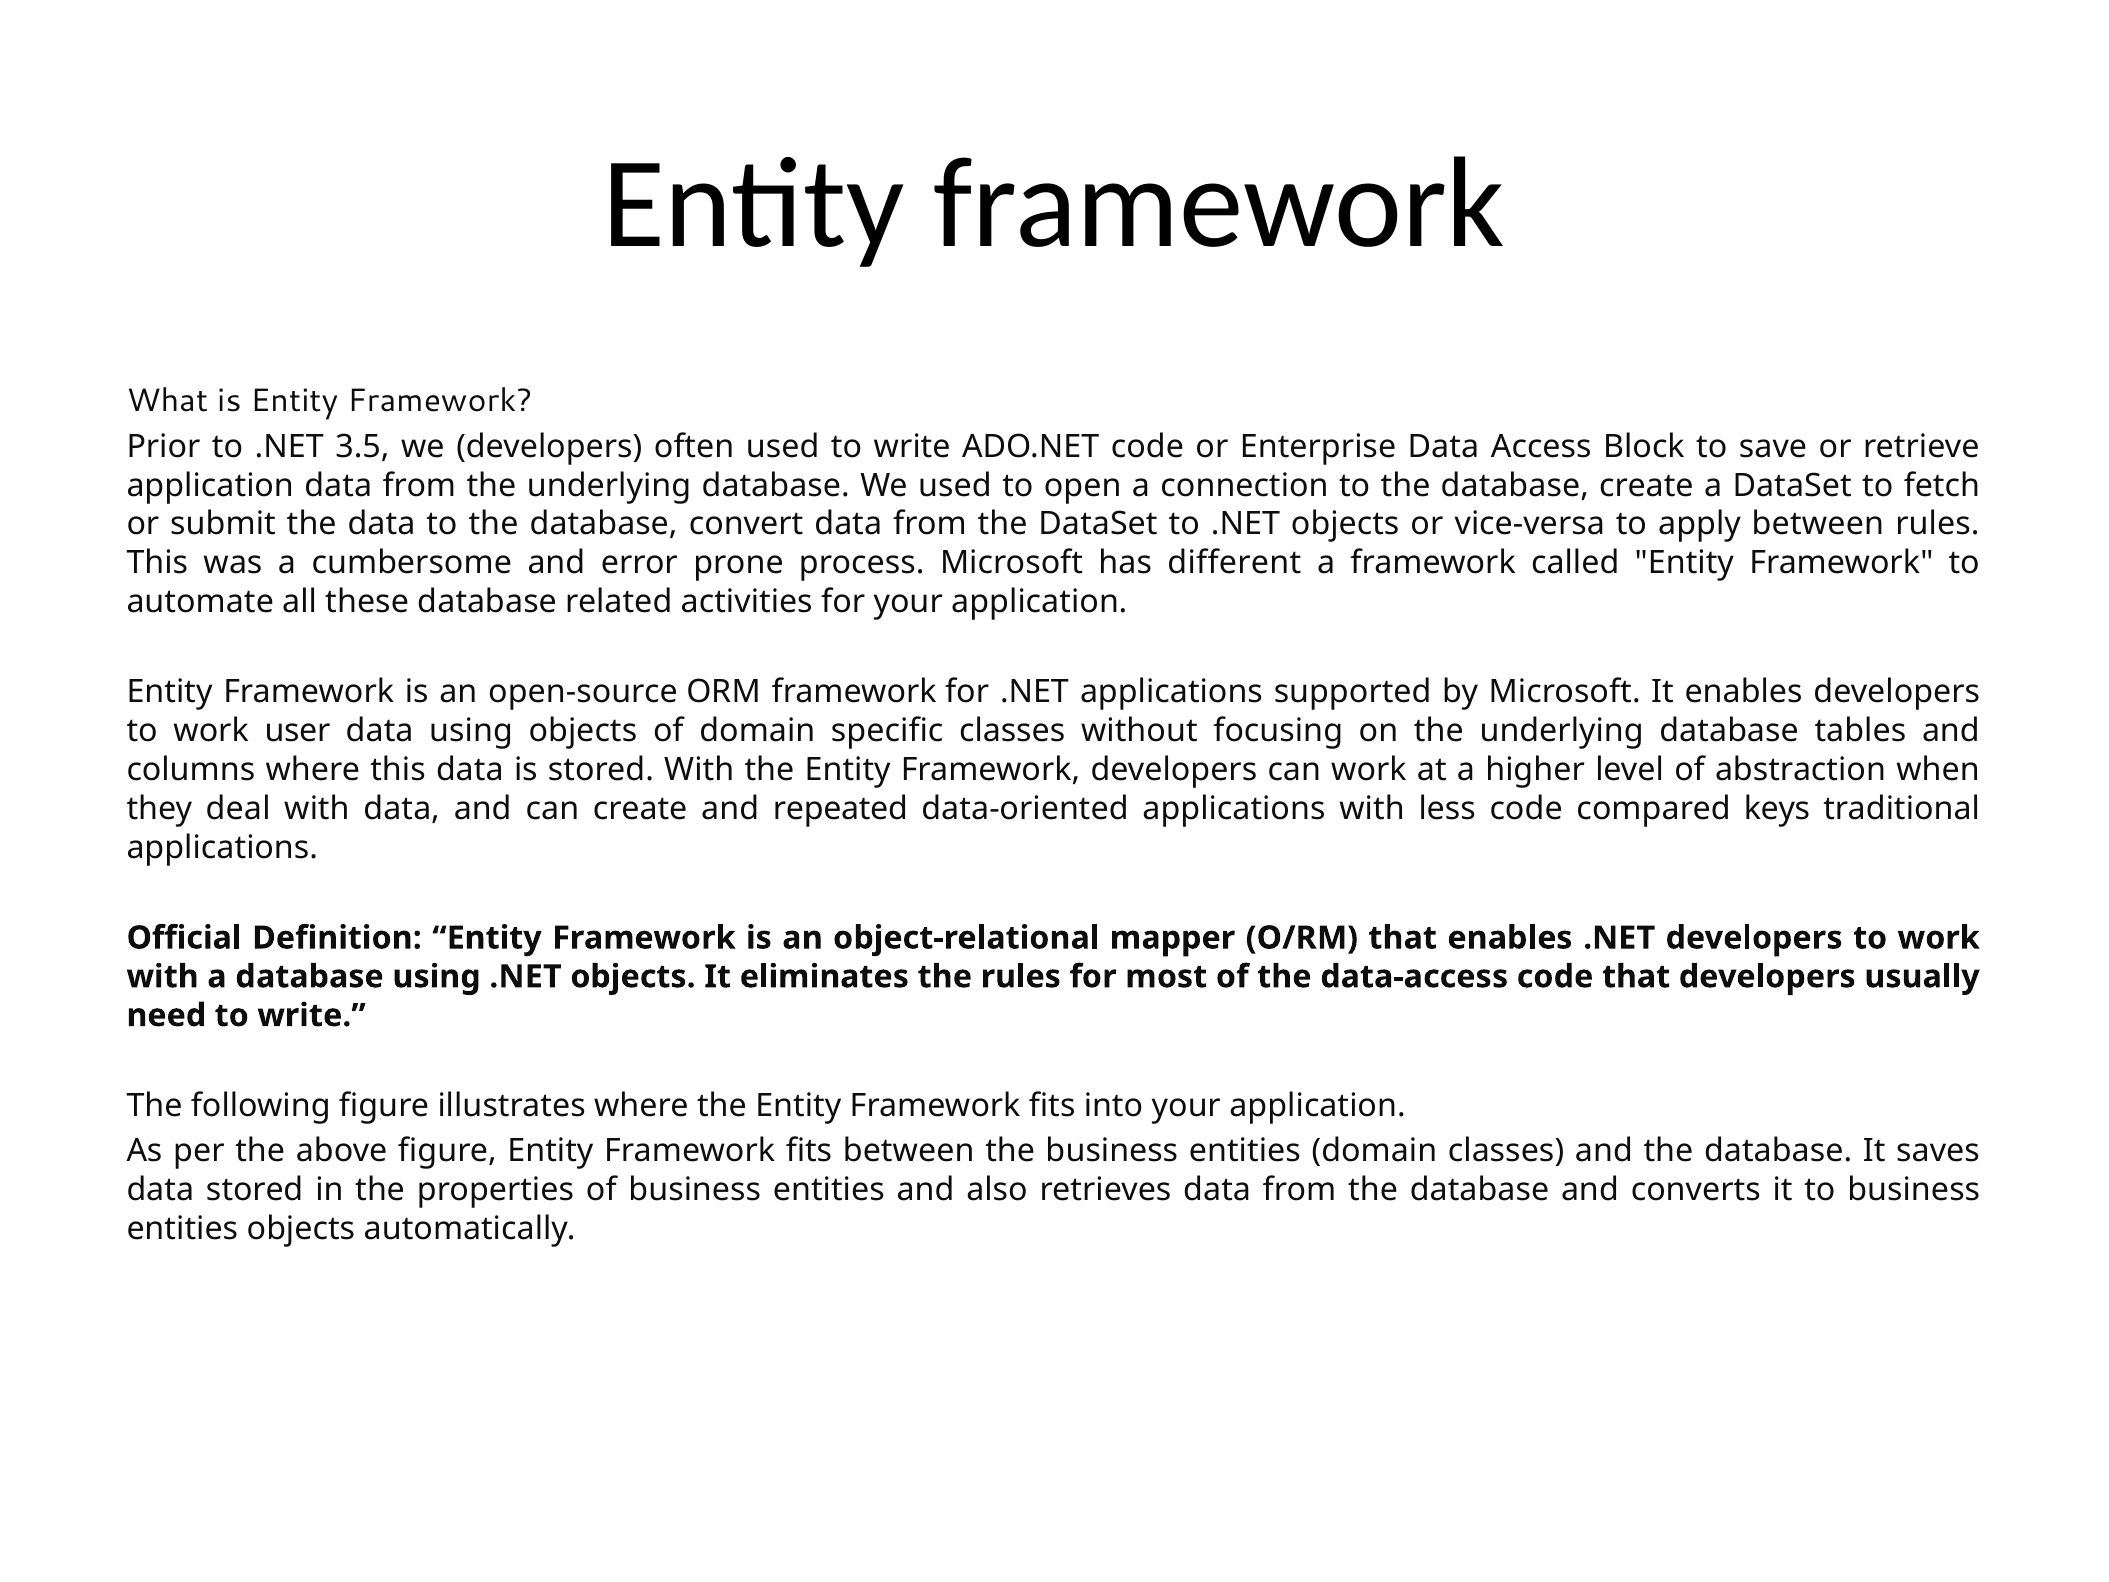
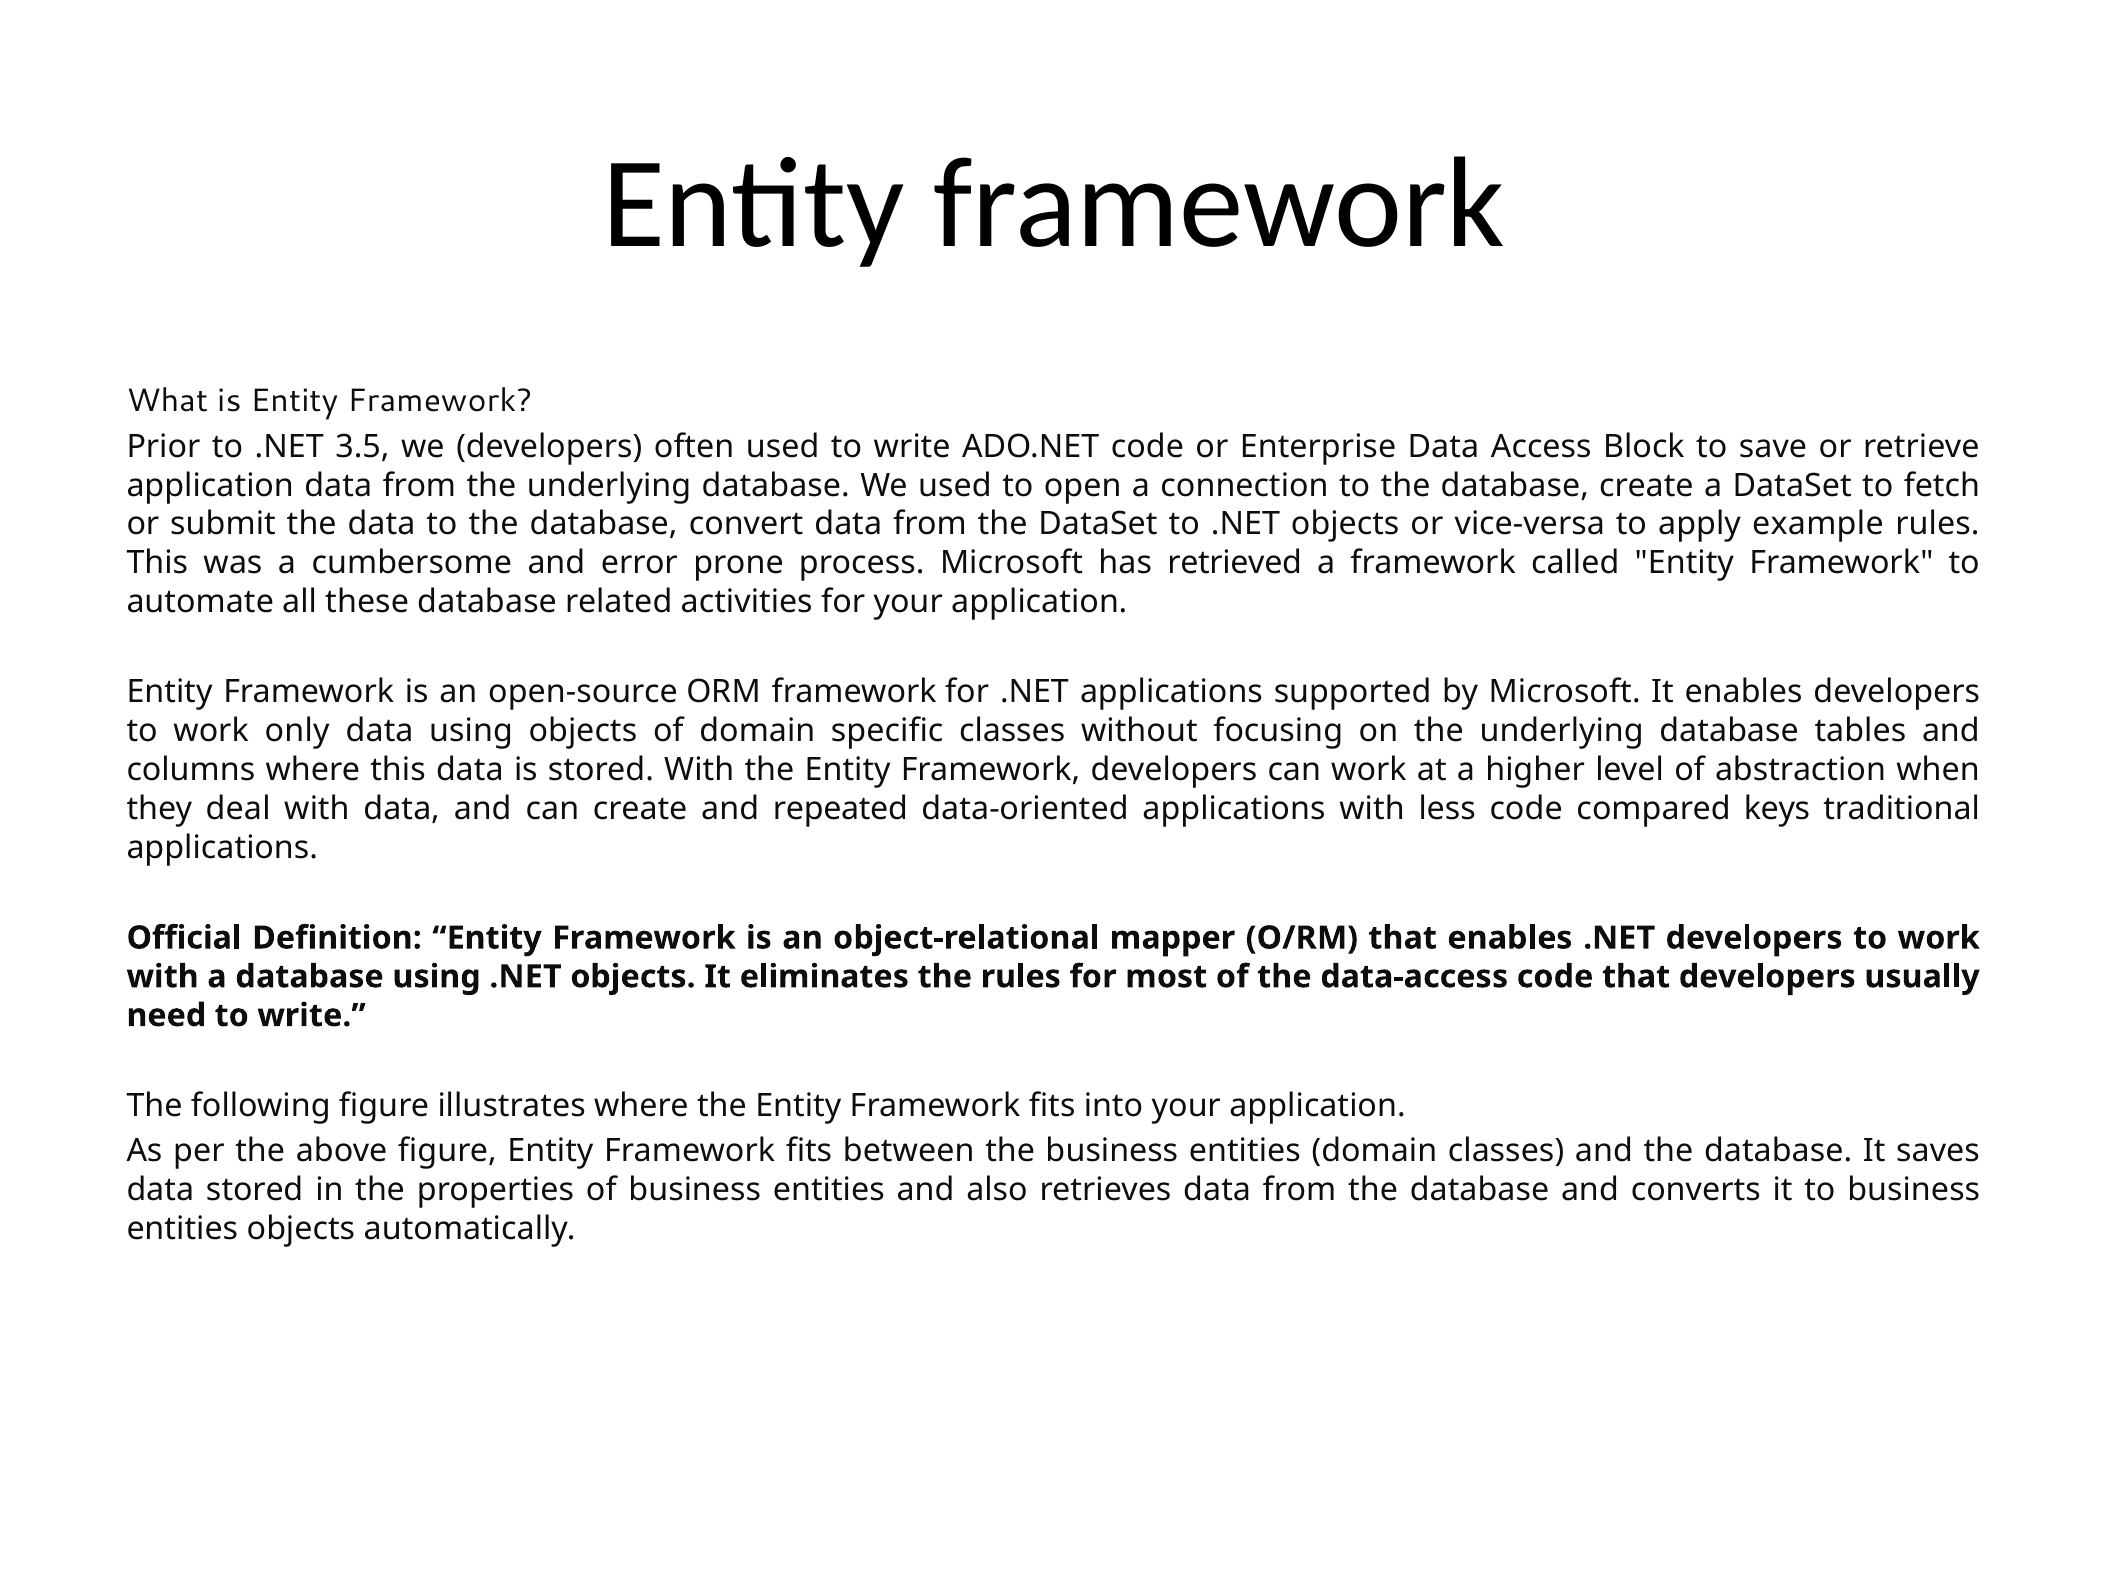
apply between: between -> example
different: different -> retrieved
user: user -> only
